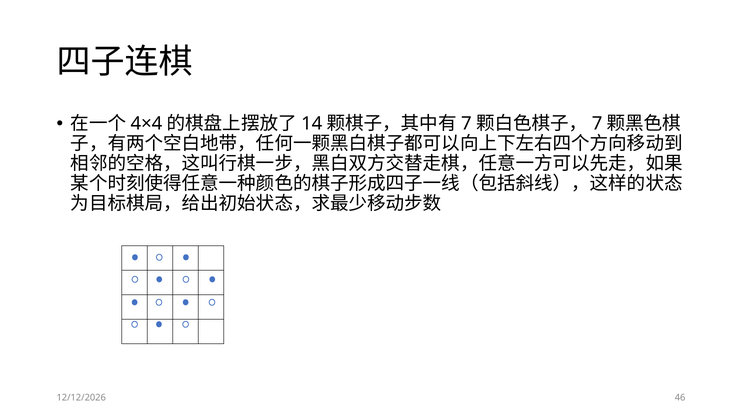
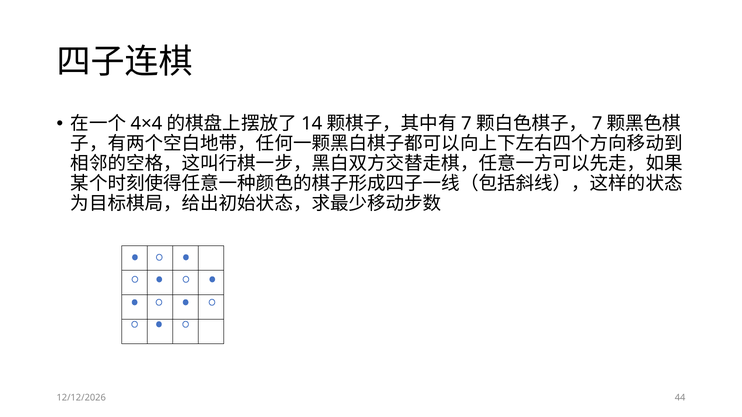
46: 46 -> 44
